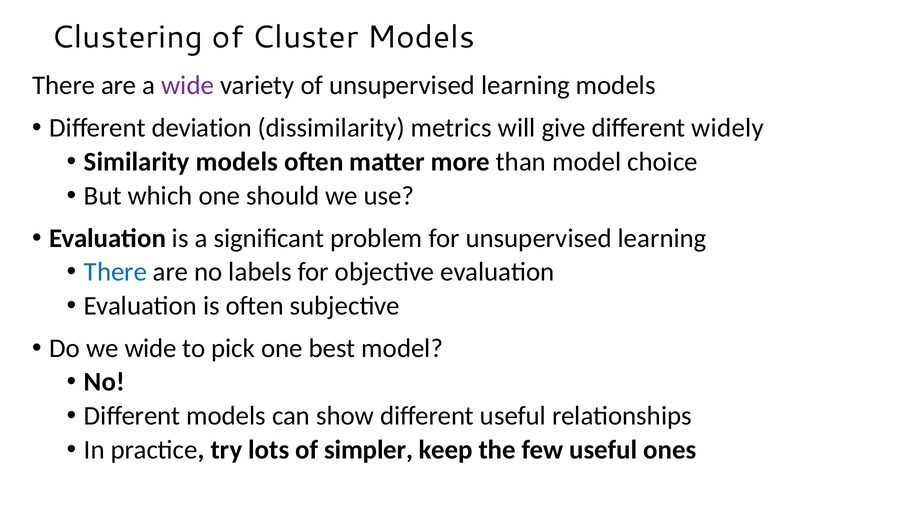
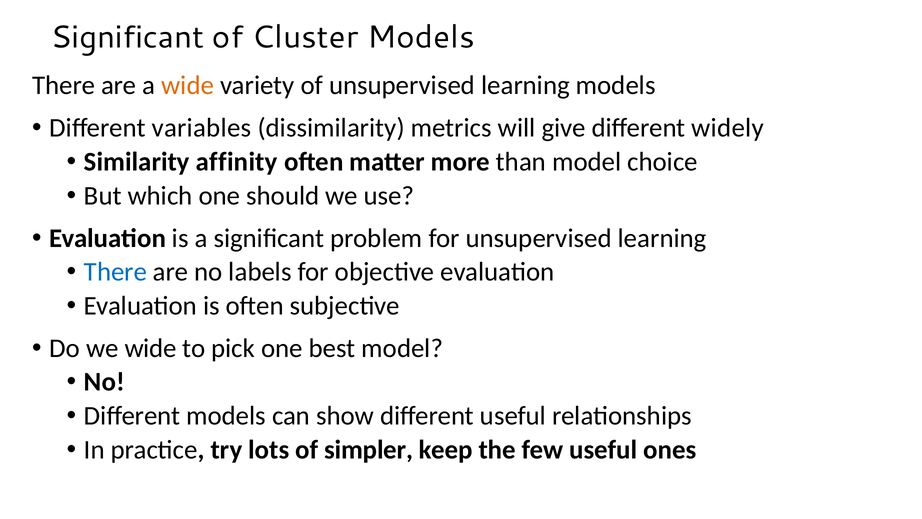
Clustering at (127, 37): Clustering -> Significant
wide at (188, 86) colour: purple -> orange
deviation: deviation -> variables
Similarity models: models -> affinity
